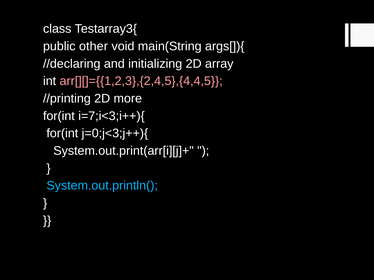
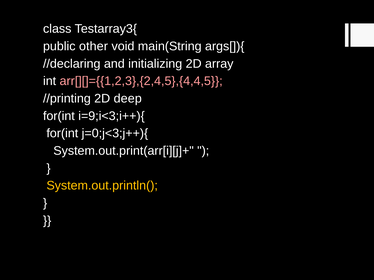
more: more -> deep
i=7;i<3;i++){: i=7;i<3;i++){ -> i=9;i<3;i++){
System.out.println( colour: light blue -> yellow
